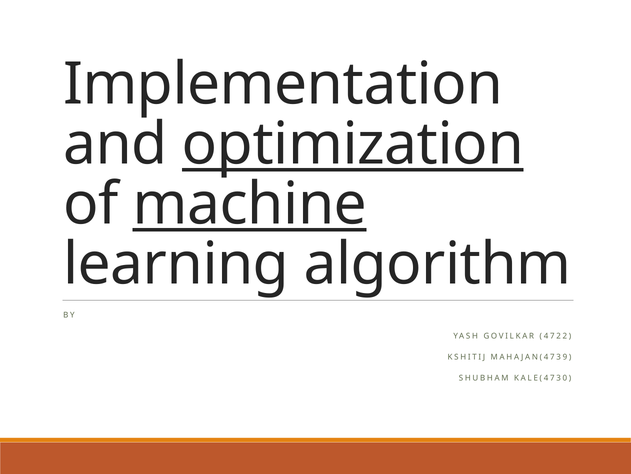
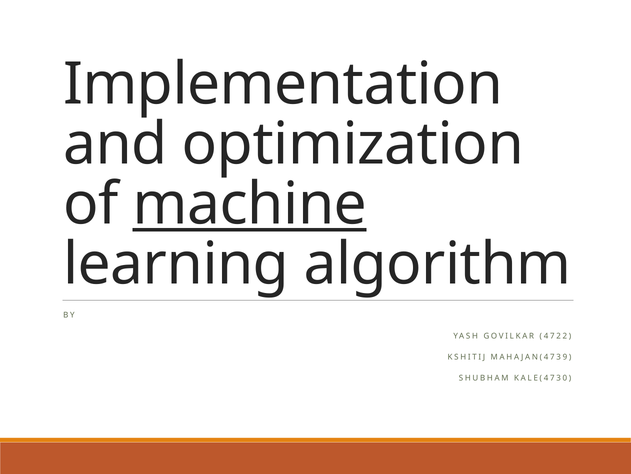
optimization underline: present -> none
